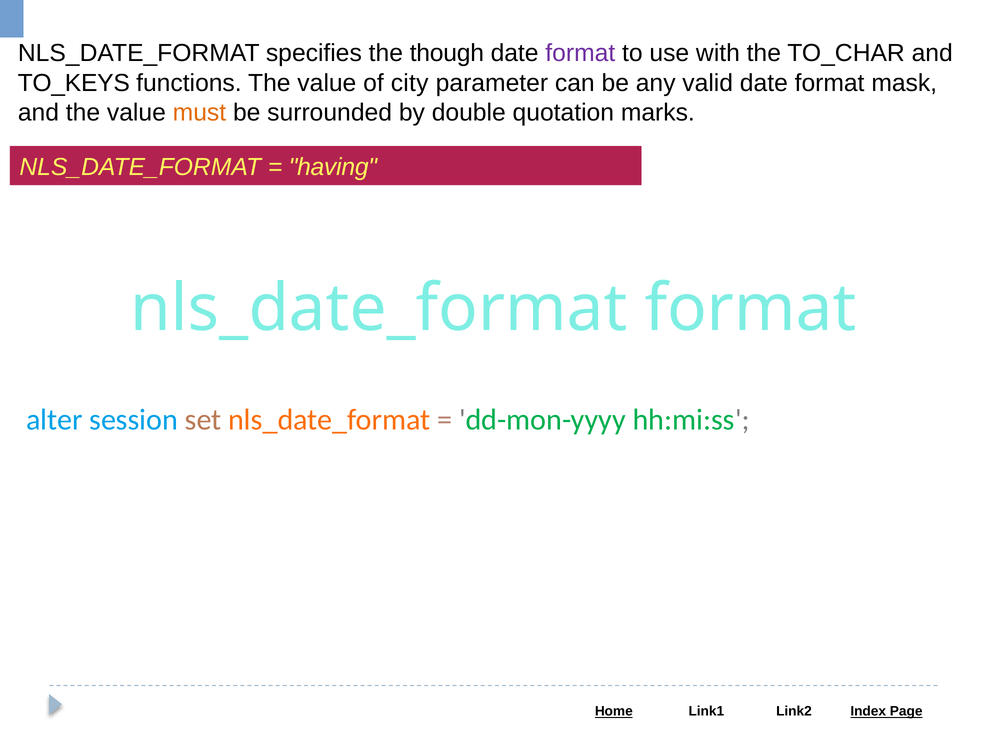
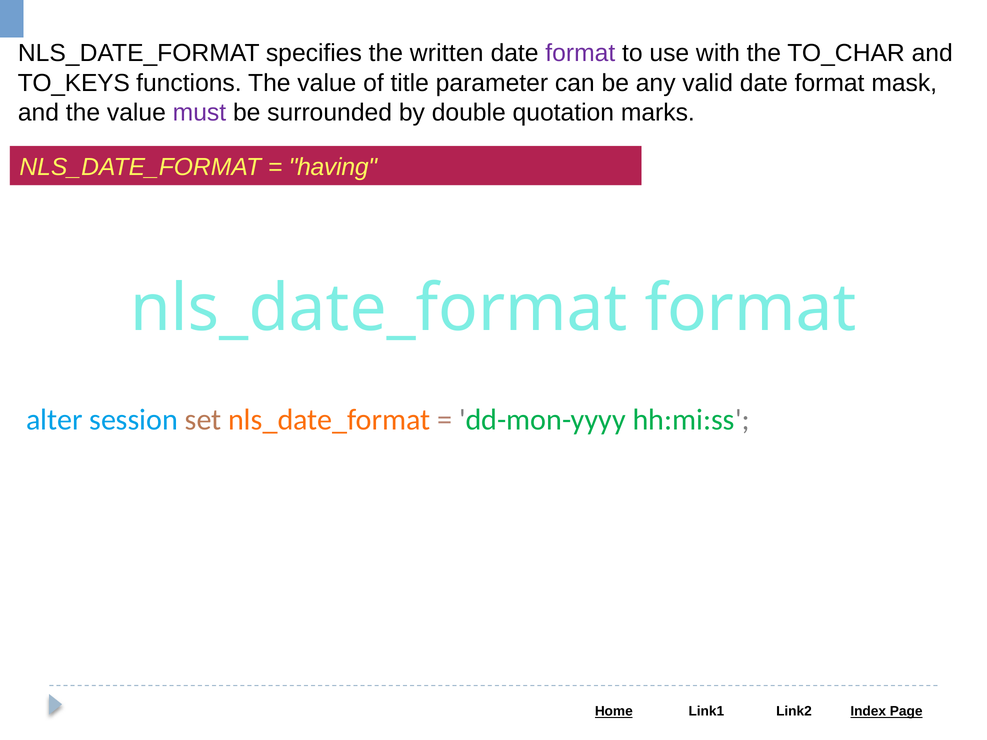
though: though -> written
city: city -> title
must colour: orange -> purple
